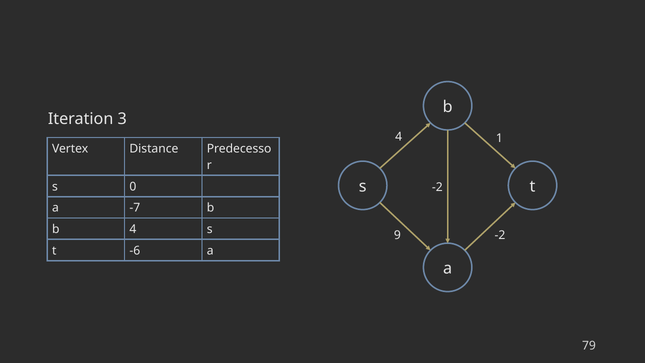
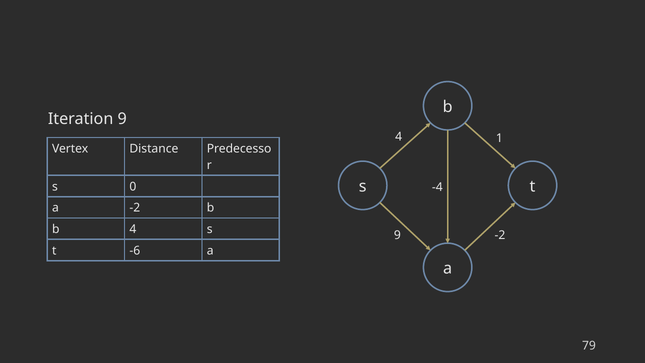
Iteration 3: 3 -> 9
-2 at (437, 187): -2 -> -4
a -7: -7 -> -2
